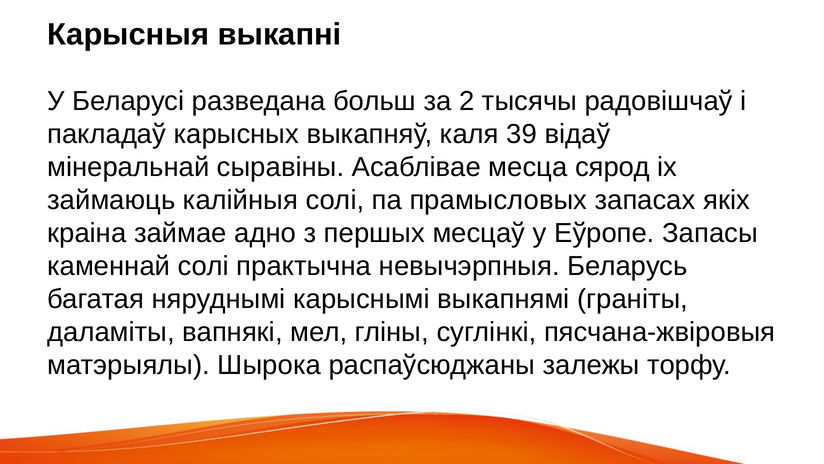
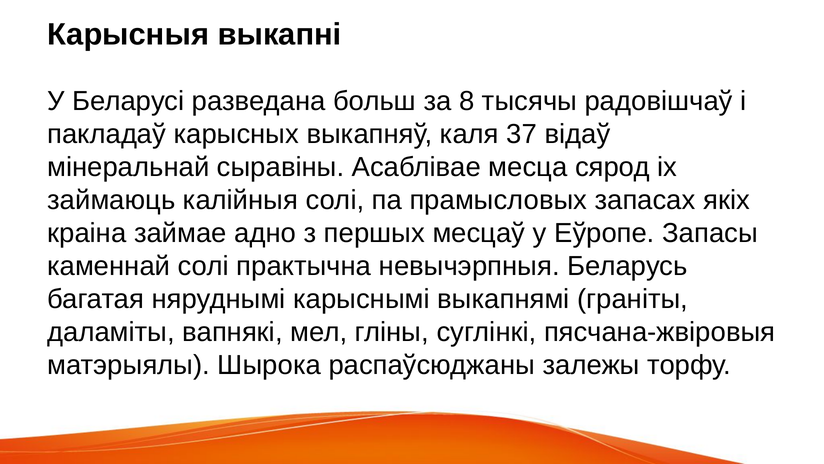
2: 2 -> 8
39: 39 -> 37
